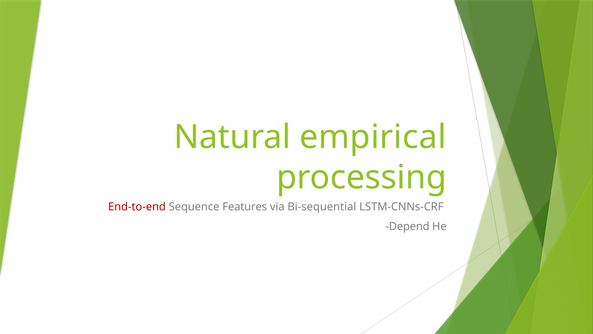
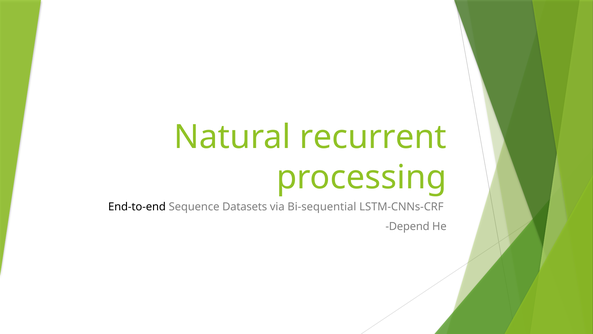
empirical: empirical -> recurrent
End-to-end colour: red -> black
Features: Features -> Datasets
